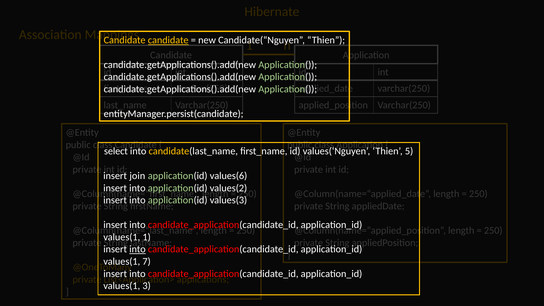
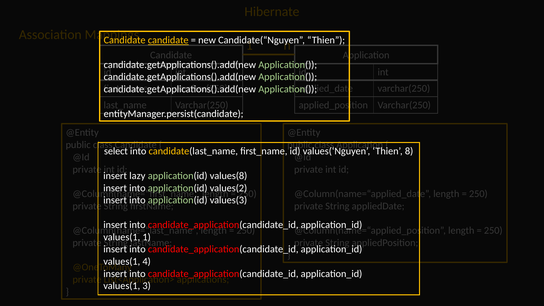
5: 5 -> 8
join: join -> lazy
values(6: values(6 -> values(8
into at (137, 249) underline: present -> none
7: 7 -> 4
